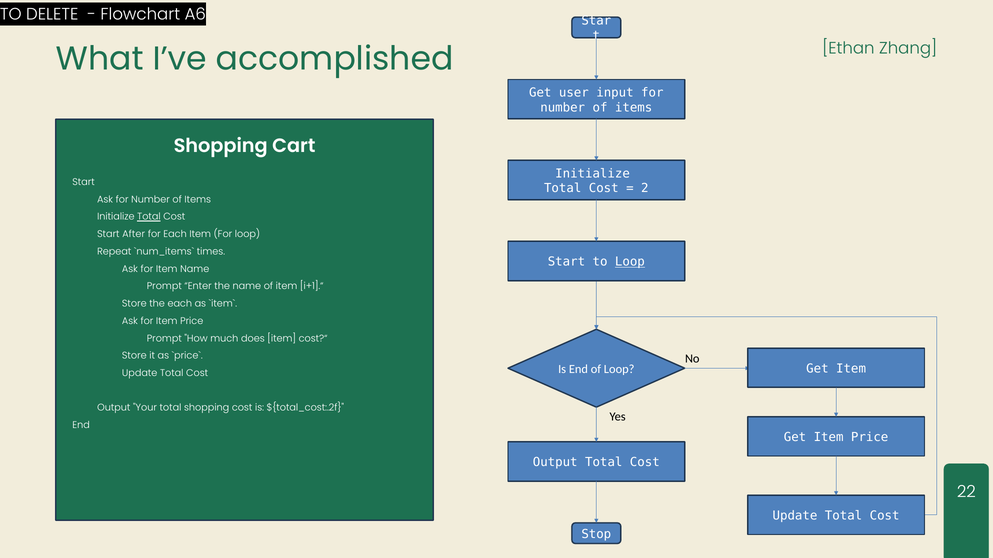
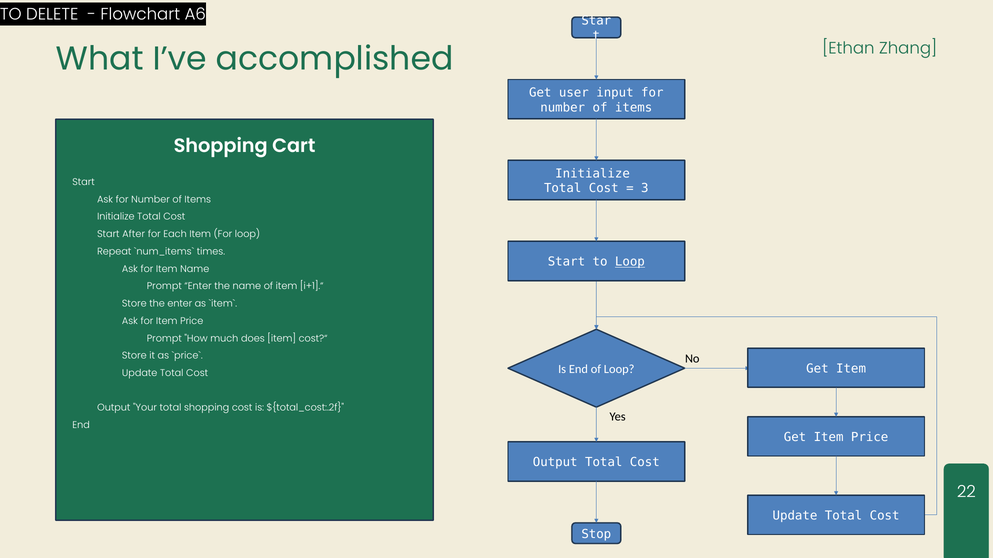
2: 2 -> 3
Total at (149, 217) underline: present -> none
the each: each -> enter
